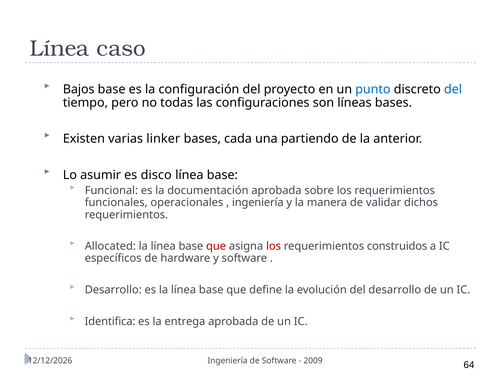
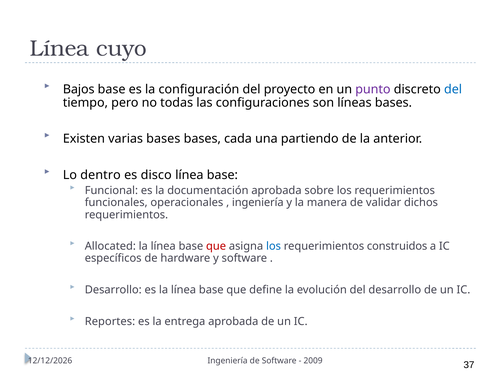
caso: caso -> cuyo
punto colour: blue -> purple
varias linker: linker -> bases
asumir: asumir -> dentro
los at (274, 246) colour: red -> blue
Identifica: Identifica -> Reportes
64: 64 -> 37
